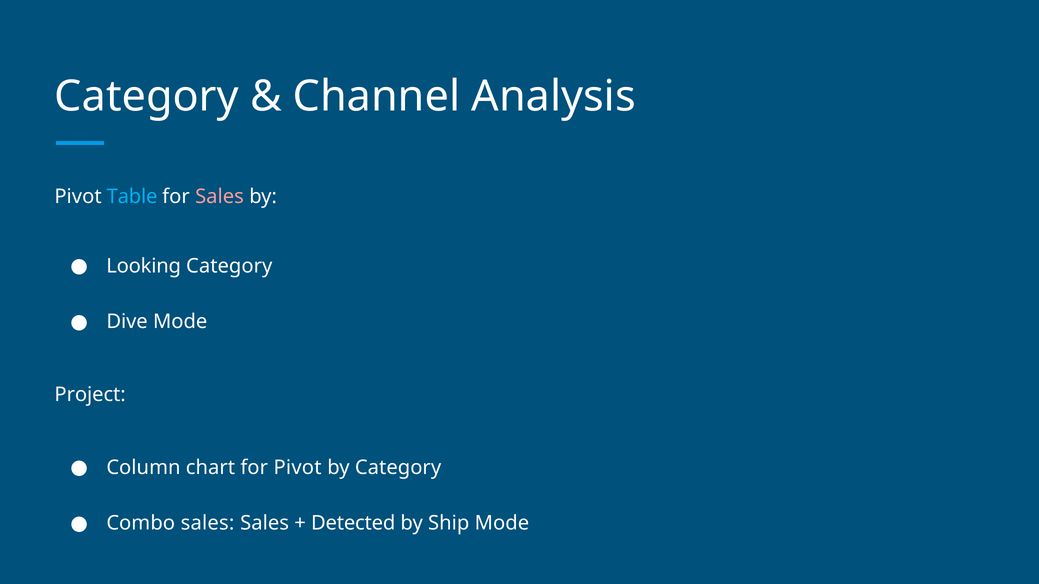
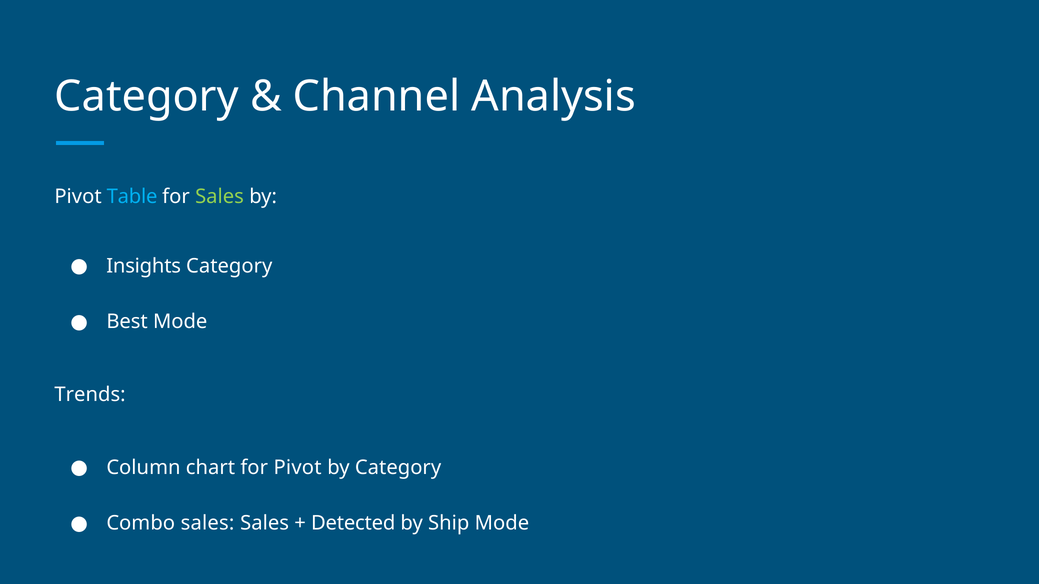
Sales at (220, 197) colour: pink -> light green
Looking: Looking -> Insights
Dive: Dive -> Best
Project: Project -> Trends
